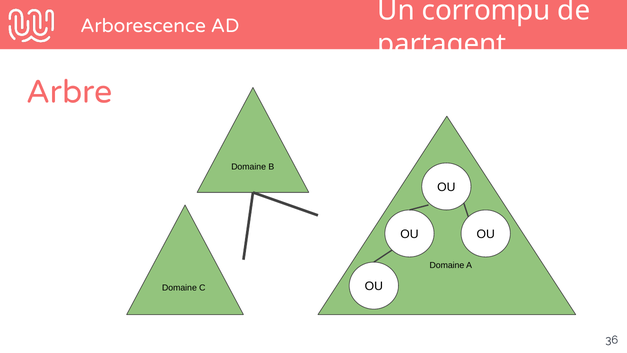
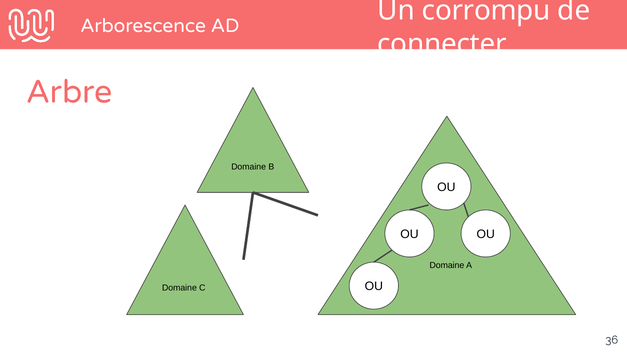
partagent: partagent -> connecter
